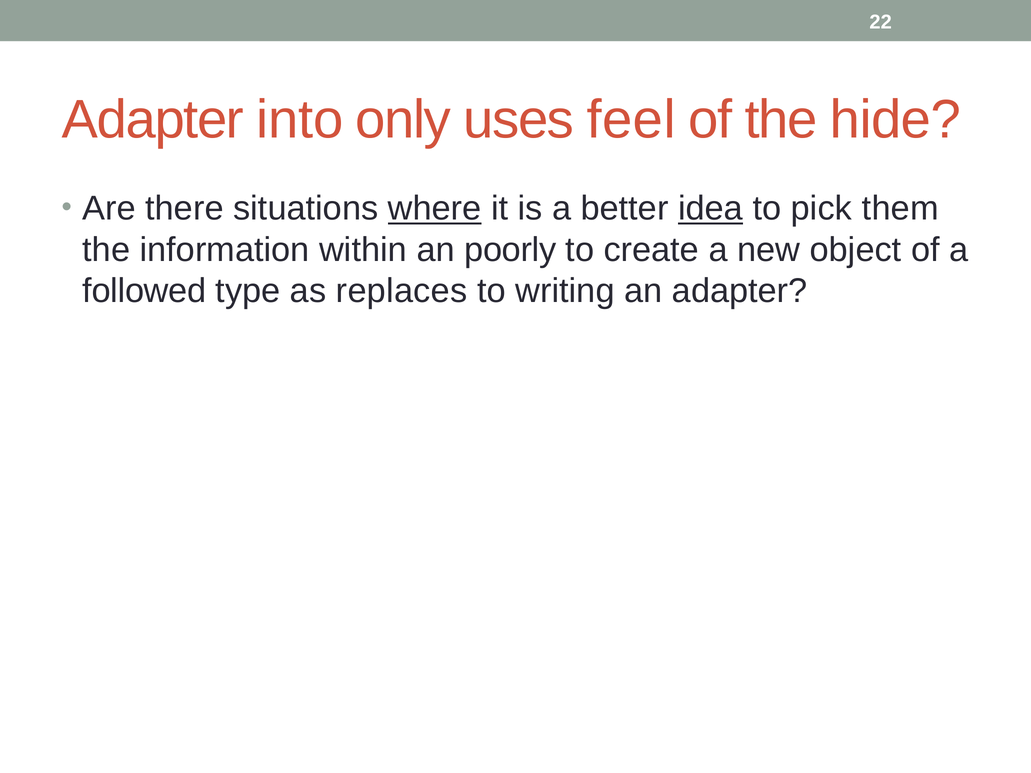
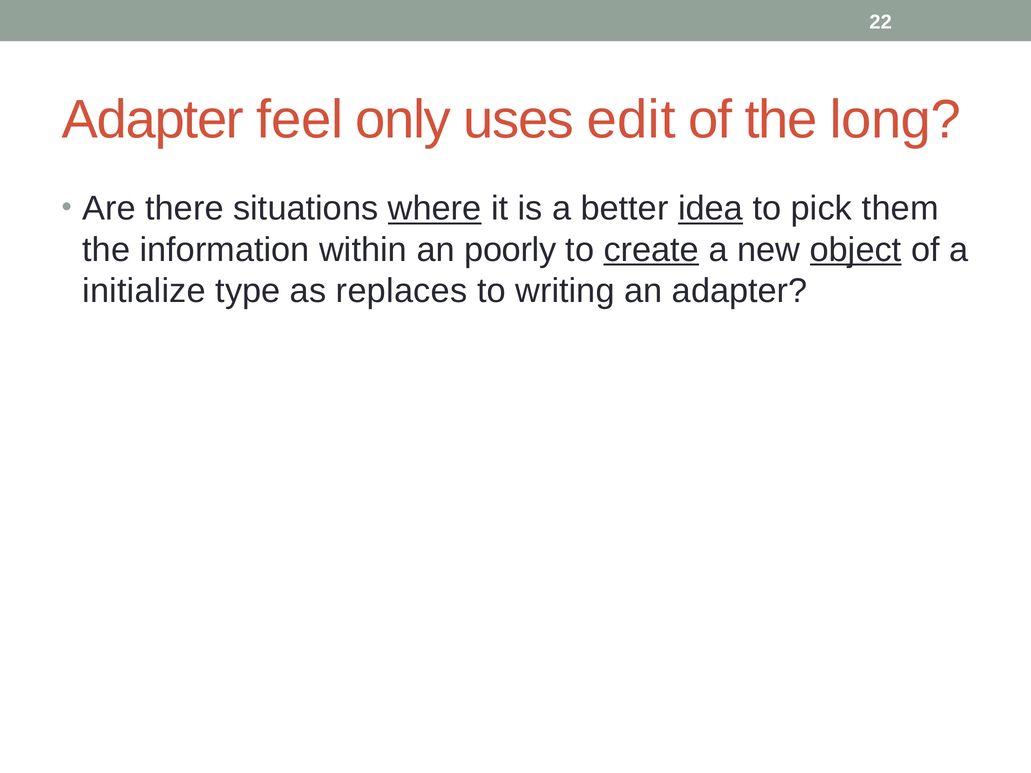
into: into -> feel
feel: feel -> edit
hide: hide -> long
create underline: none -> present
object underline: none -> present
followed: followed -> initialize
